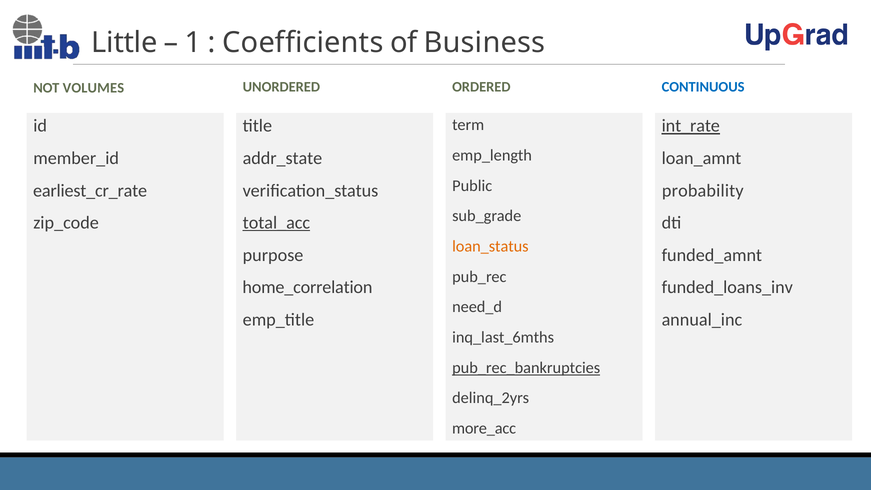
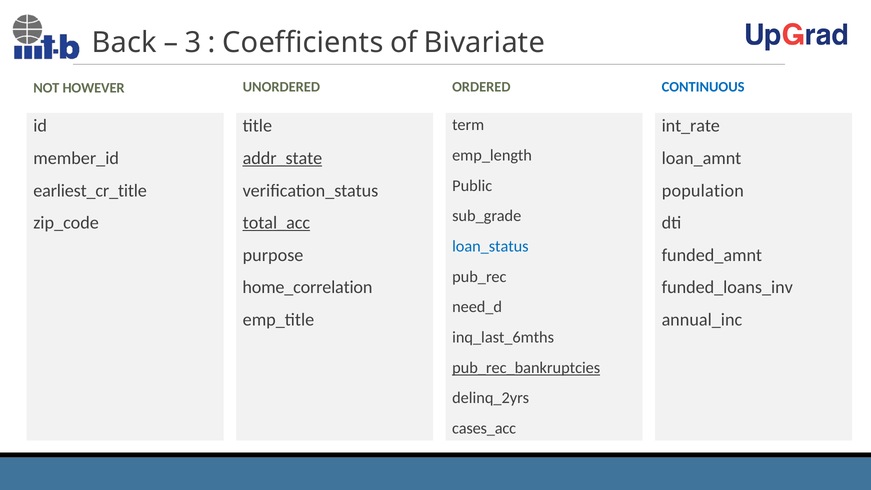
Little: Little -> Back
1: 1 -> 3
Business: Business -> Bivariate
VOLUMES: VOLUMES -> HOWEVER
int_rate underline: present -> none
addr_state underline: none -> present
earliest_cr_rate: earliest_cr_rate -> earliest_cr_title
probability: probability -> population
loan_status colour: orange -> blue
more_acc: more_acc -> cases_acc
